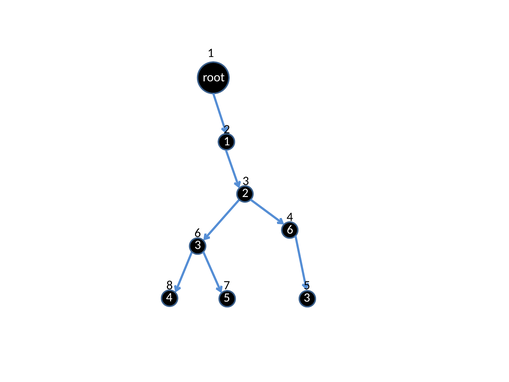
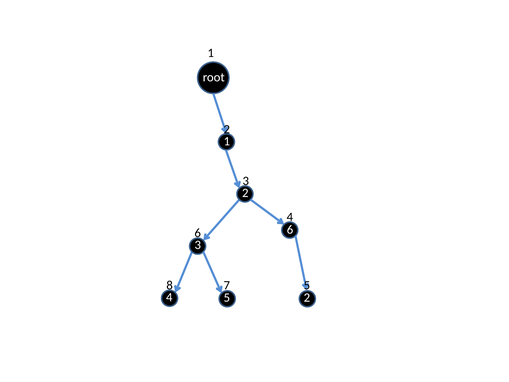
4 3: 3 -> 2
